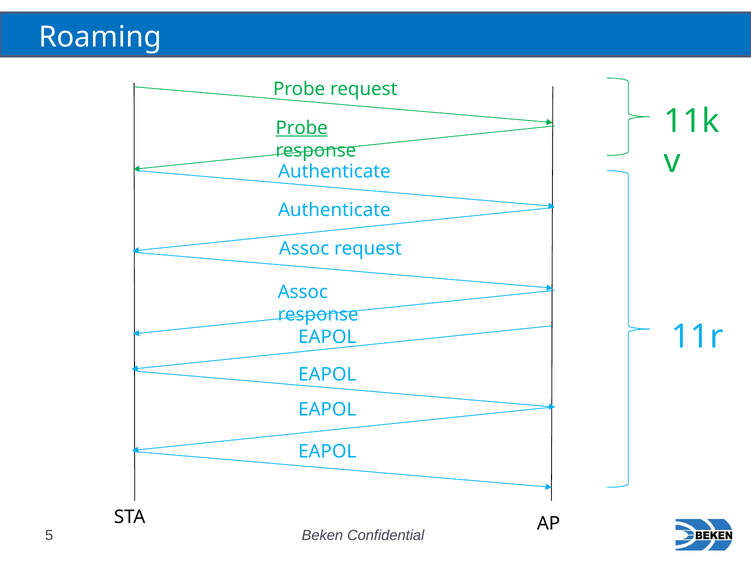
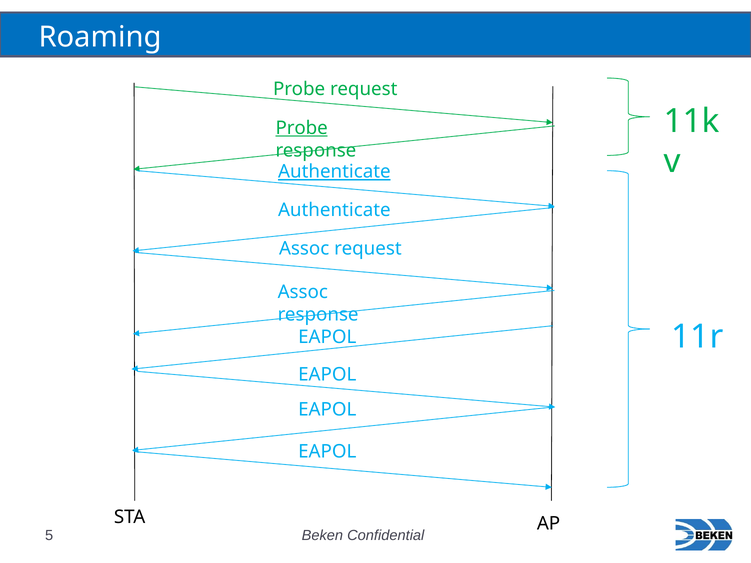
Authenticate at (334, 172) underline: none -> present
